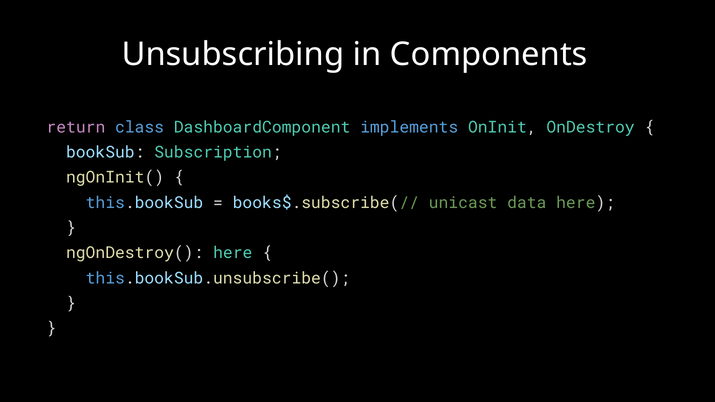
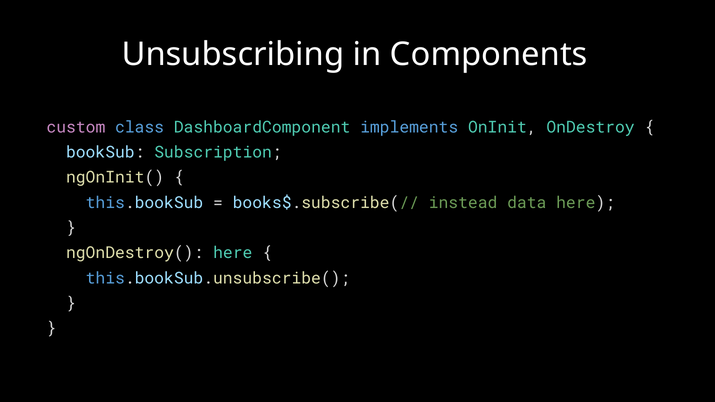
return: return -> custom
unicast: unicast -> instead
